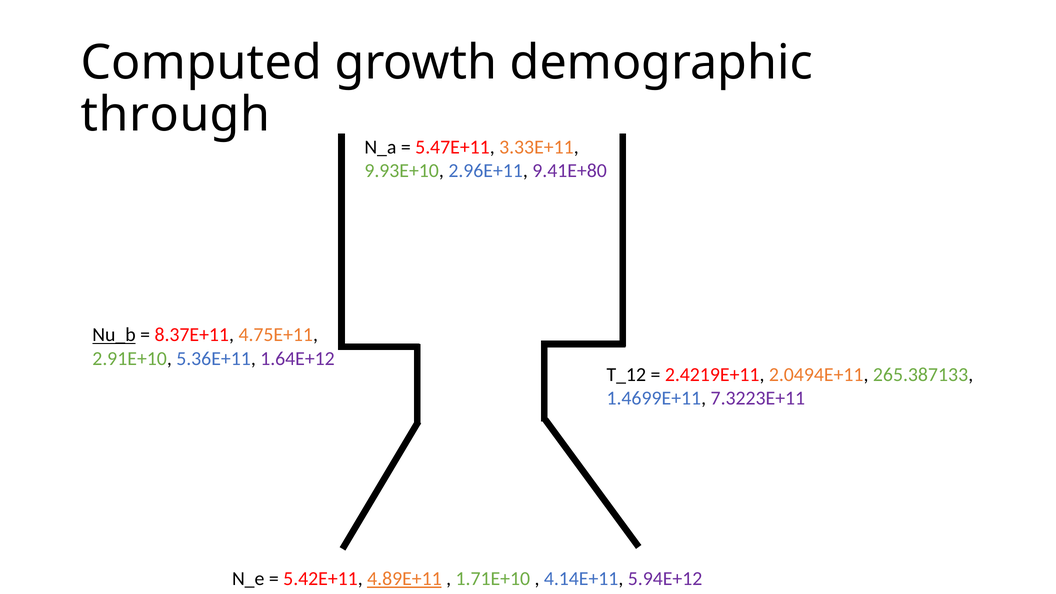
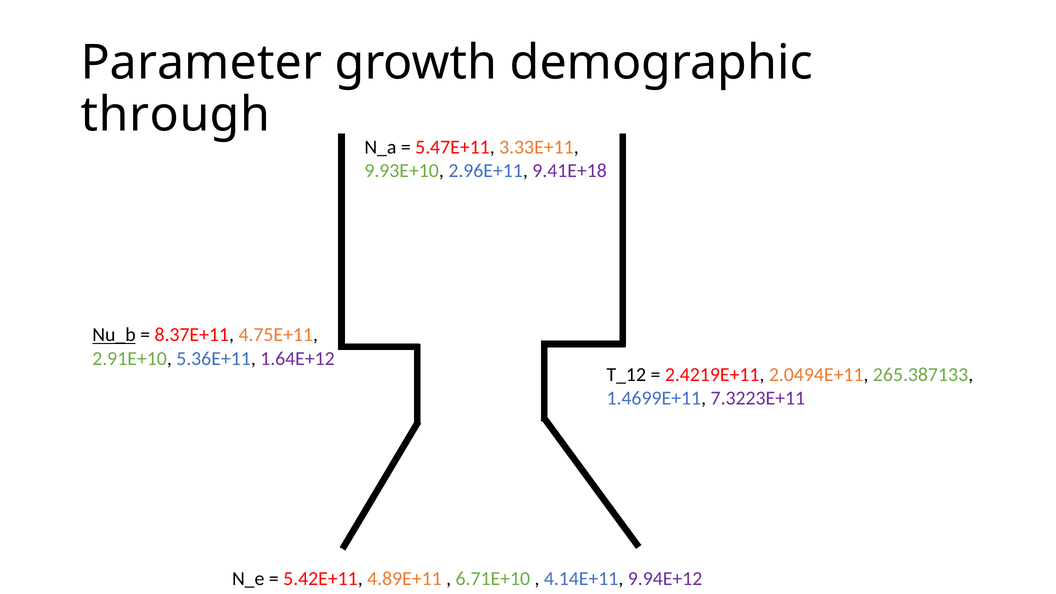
Computed: Computed -> Parameter
9.41E+80: 9.41E+80 -> 9.41E+18
4.89E+11 underline: present -> none
1.71E+10: 1.71E+10 -> 6.71E+10
5.94E+12: 5.94E+12 -> 9.94E+12
